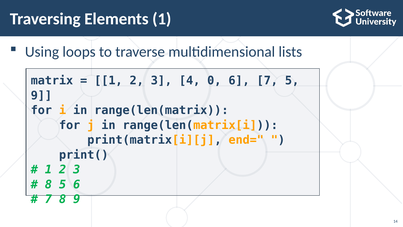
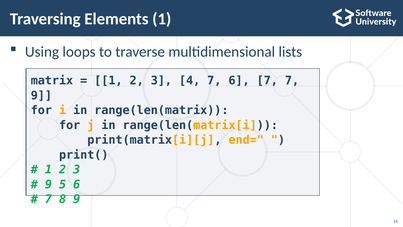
4 0: 0 -> 7
7 5: 5 -> 7
8 at (48, 184): 8 -> 9
